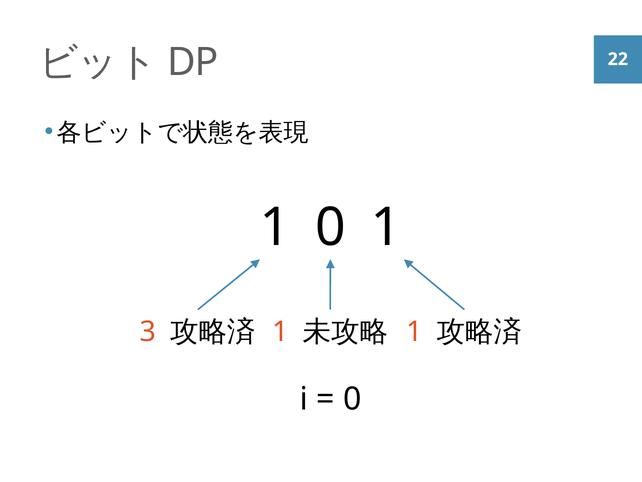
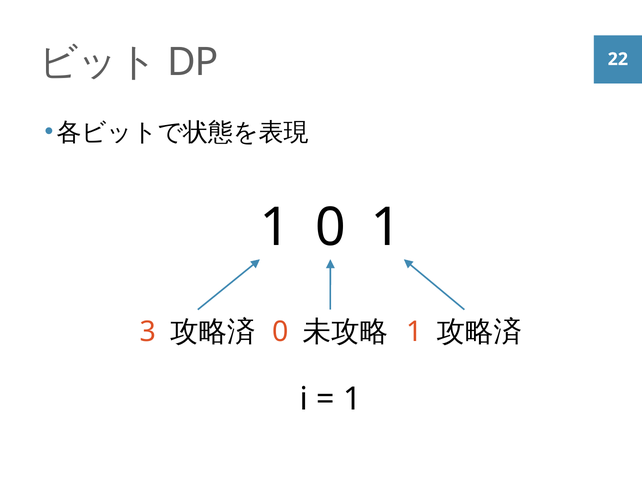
1 at (280, 332): 1 -> 0
0 at (352, 399): 0 -> 1
